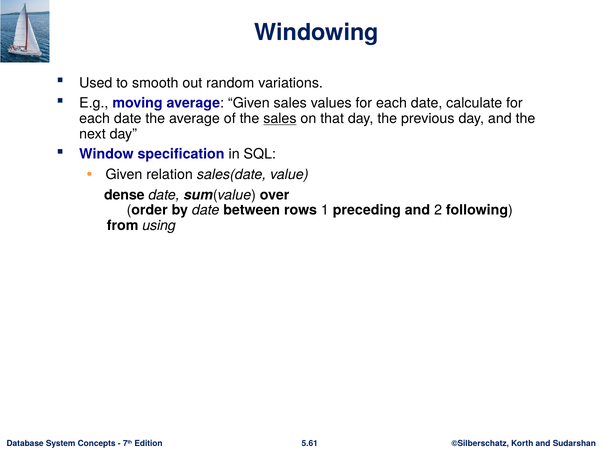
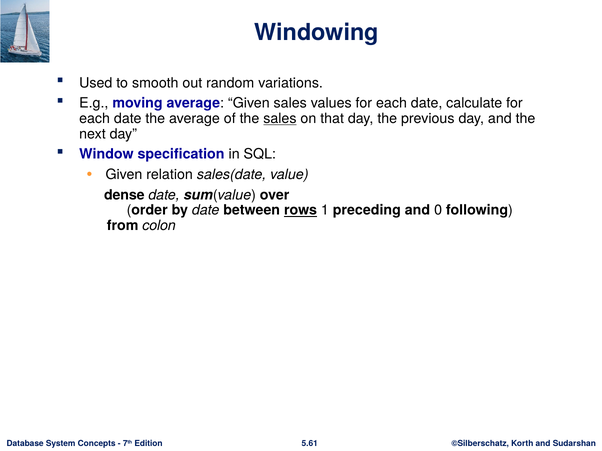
rows underline: none -> present
2: 2 -> 0
using: using -> colon
